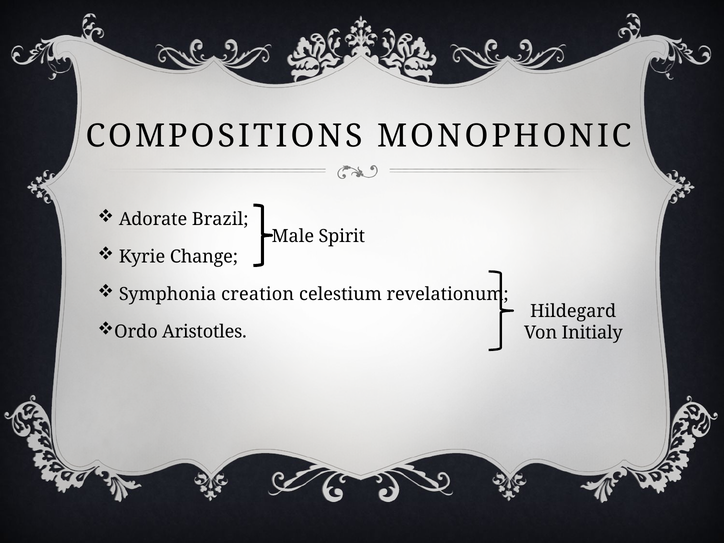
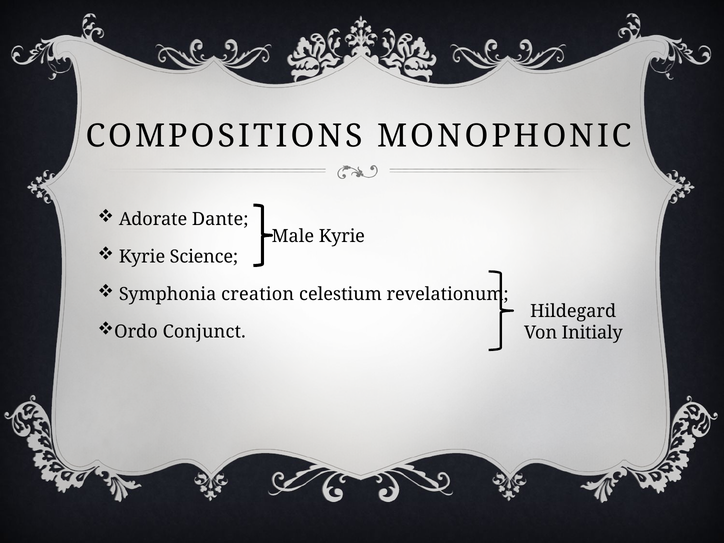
Brazil: Brazil -> Dante
Male Spirit: Spirit -> Kyrie
Change: Change -> Science
Aristotles: Aristotles -> Conjunct
